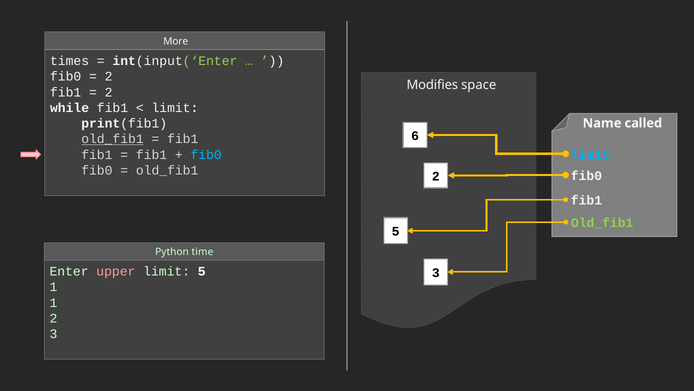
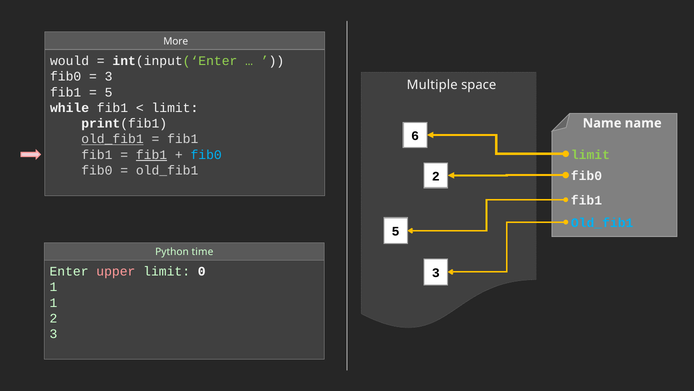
times: times -> would
2 at (109, 77): 2 -> 3
Modifies: Modifies -> Multiple
2 at (109, 92): 2 -> 5
Name called: called -> name
limit at (590, 154) colour: light blue -> light green
fib1 at (152, 155) underline: none -> present
Old_fib1 at (602, 223) colour: light green -> light blue
limit 5: 5 -> 0
